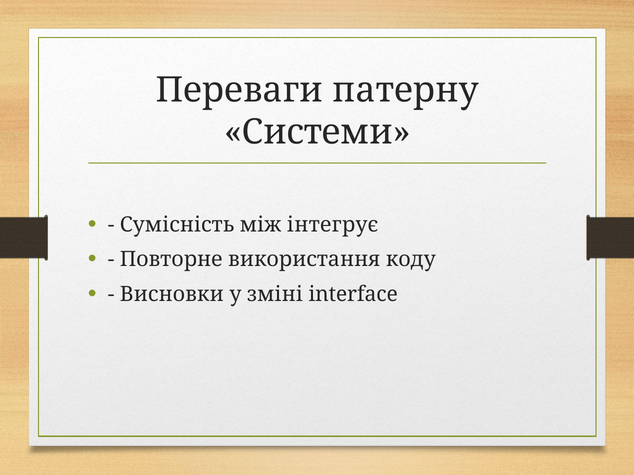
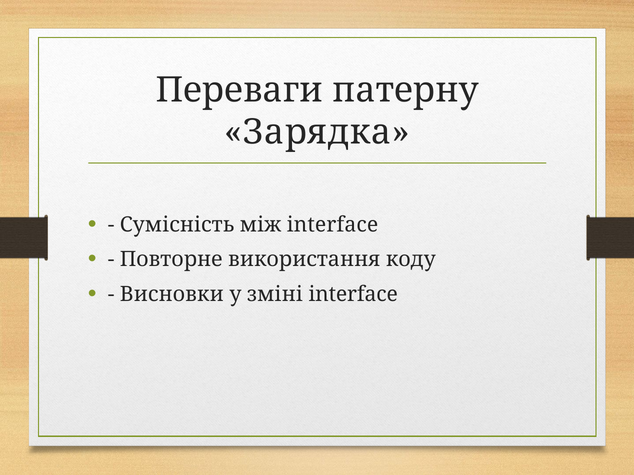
Системи: Системи -> Зарядка
між інтегрує: інтегрує -> interface
